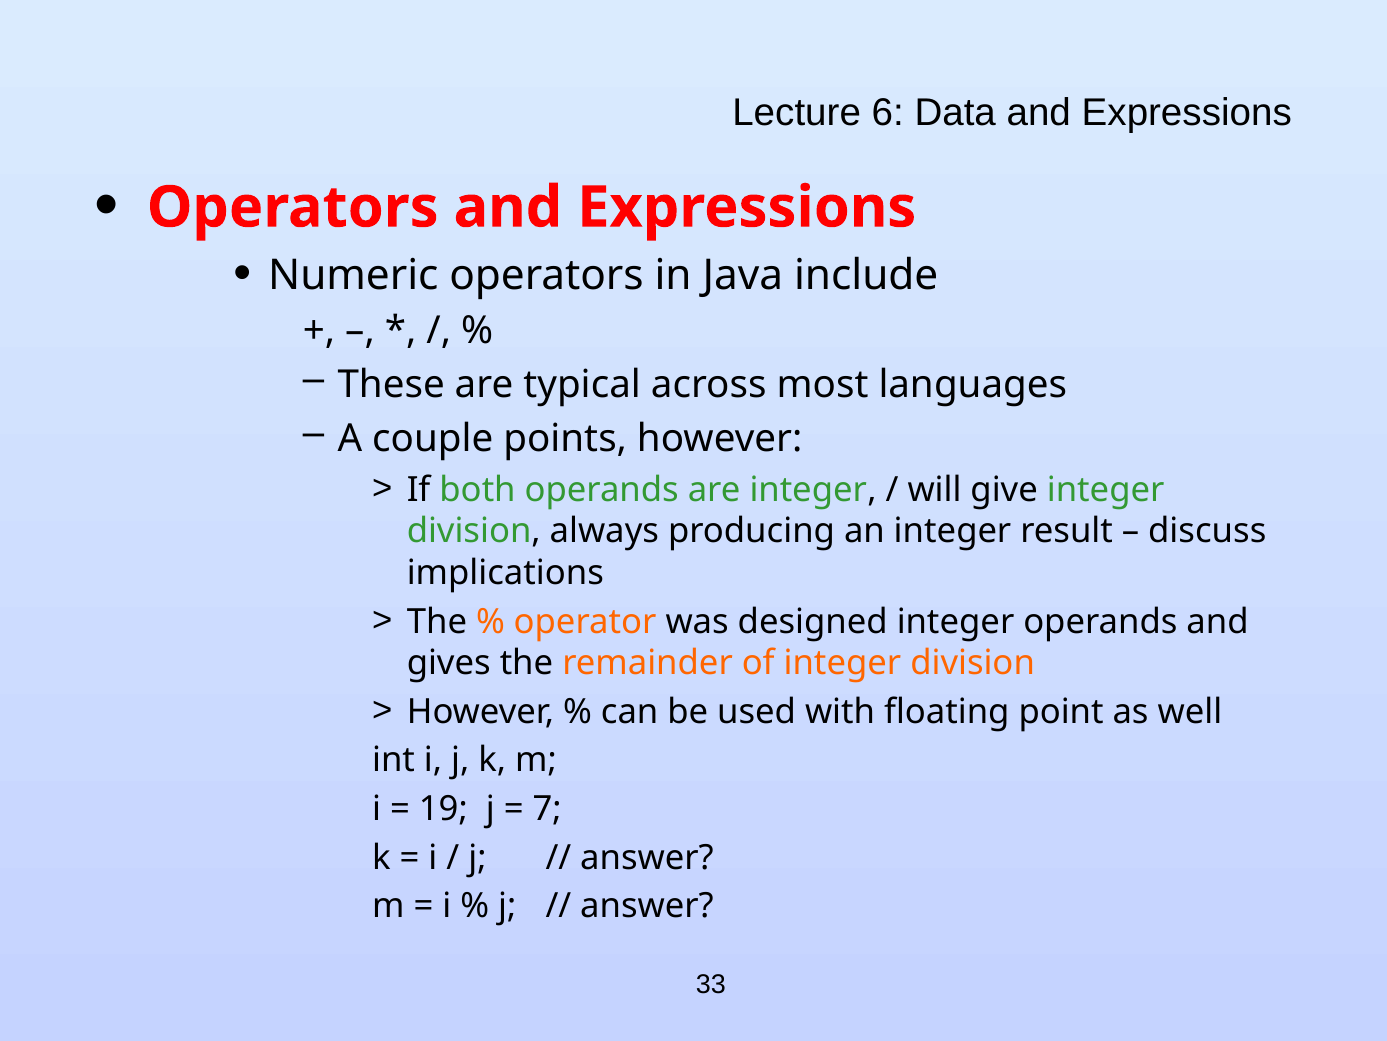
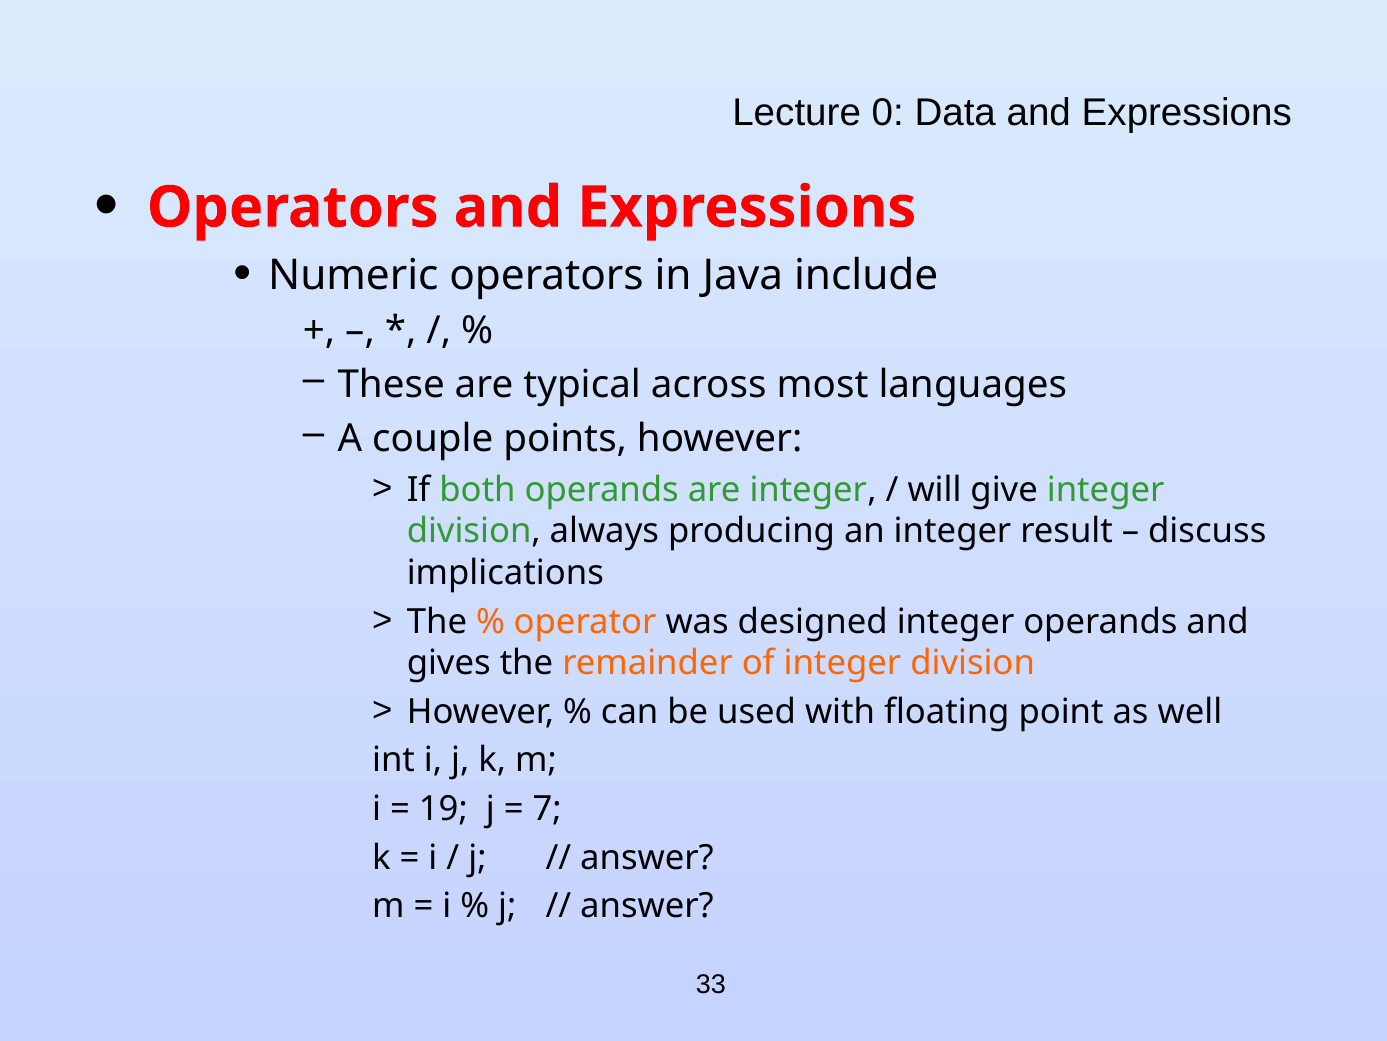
6: 6 -> 0
